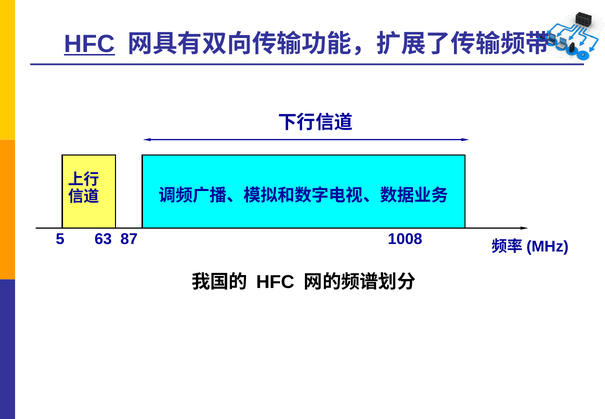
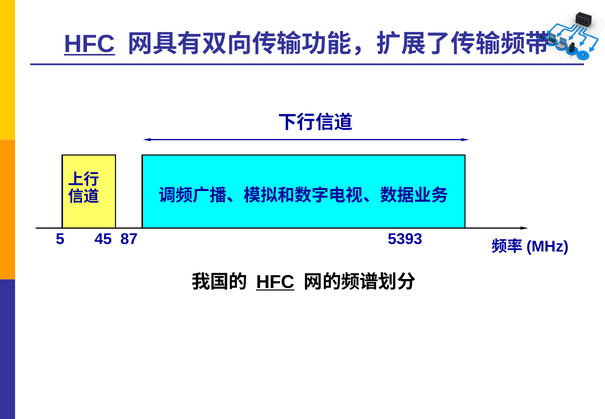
63: 63 -> 45
1008: 1008 -> 5393
HFC at (275, 282) underline: none -> present
